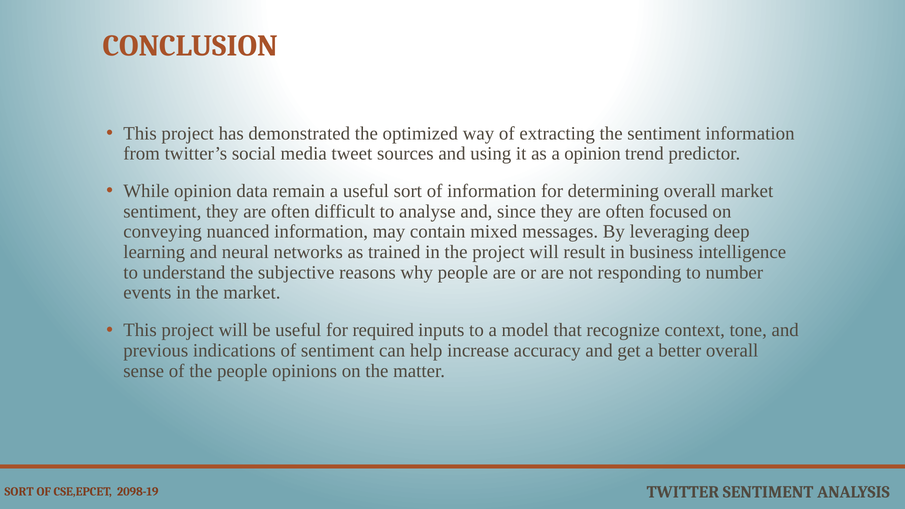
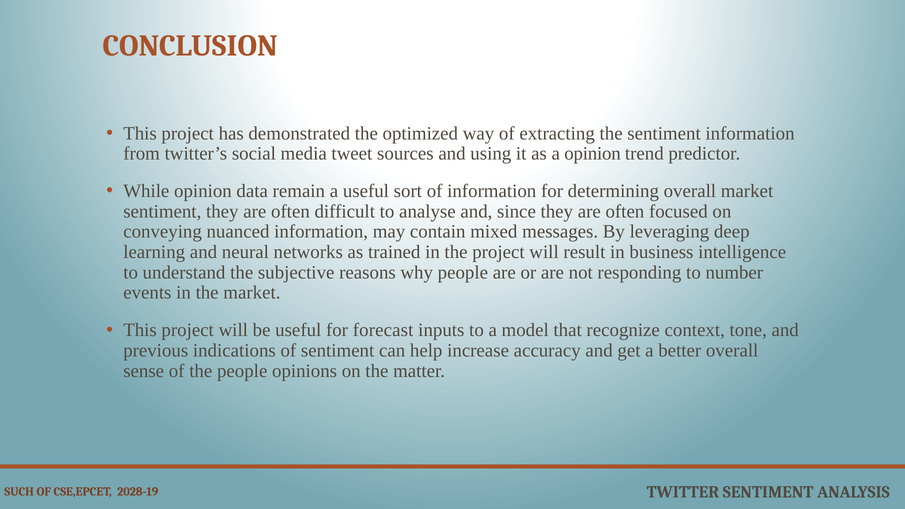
required: required -> forecast
SORT at (19, 492): SORT -> SUCH
2098-19: 2098-19 -> 2028-19
